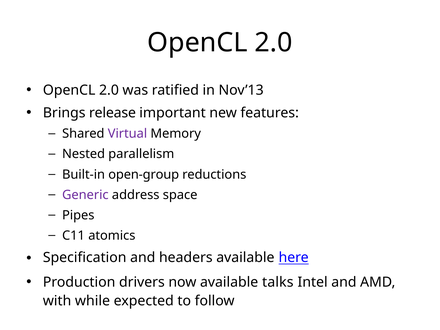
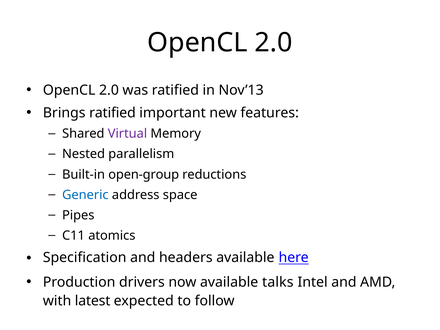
Brings release: release -> ratified
Generic colour: purple -> blue
while: while -> latest
